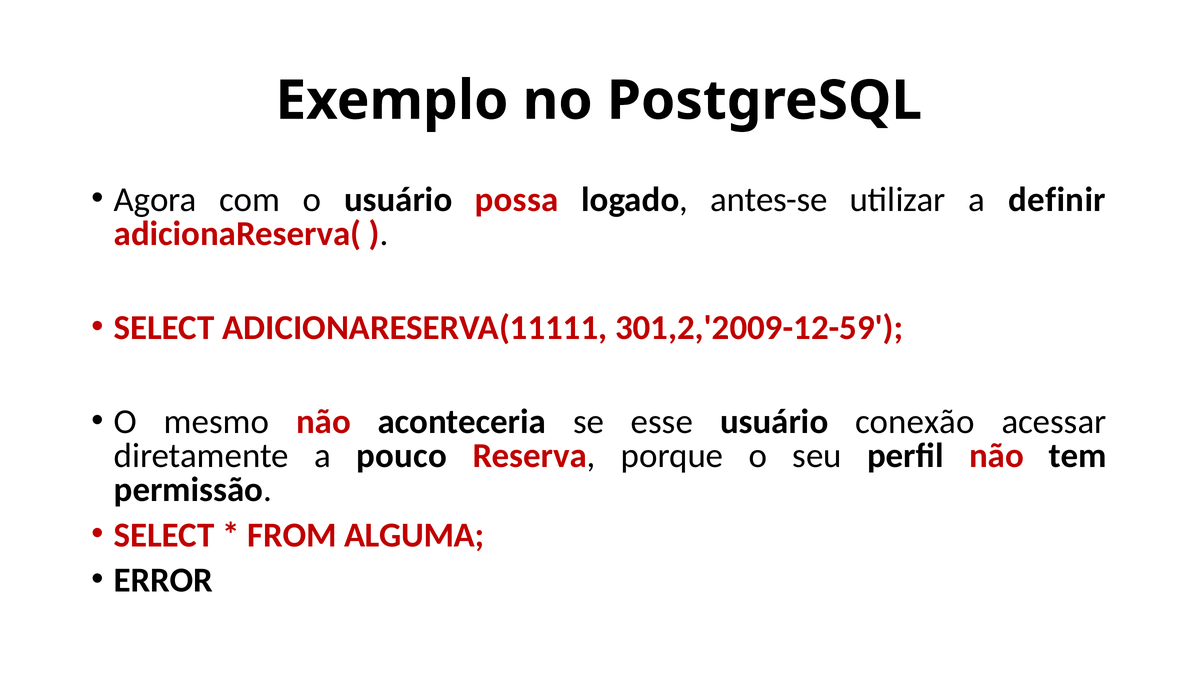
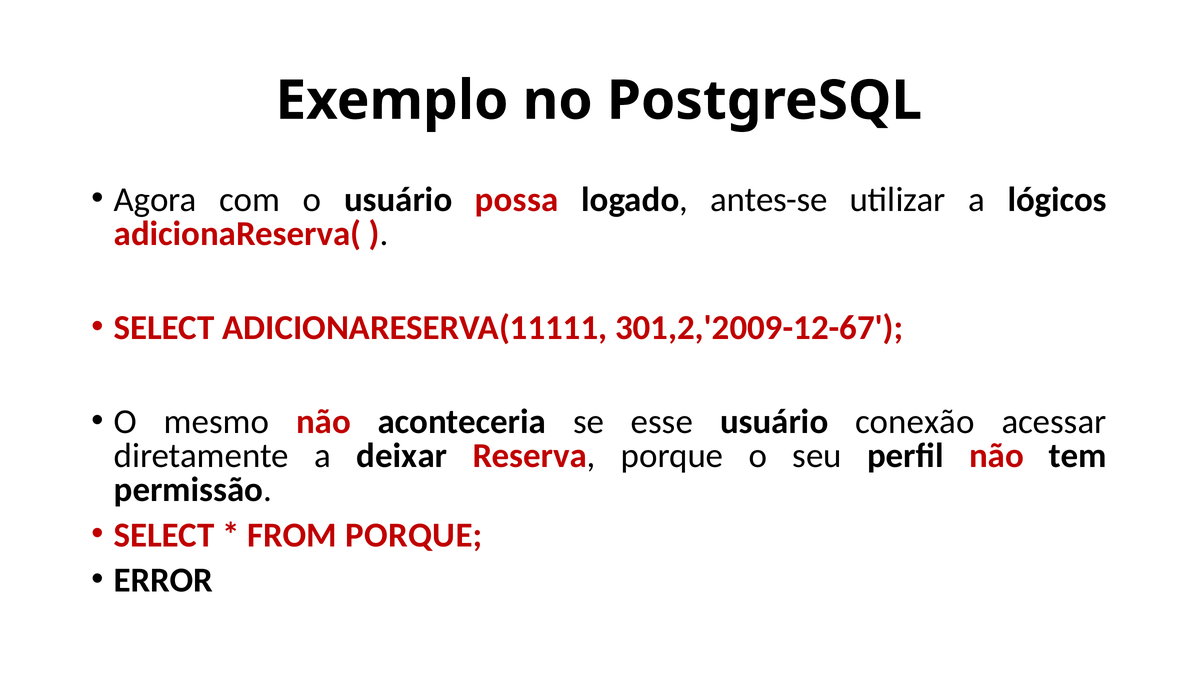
definir: definir -> lógicos
301,2,'2009-12-59: 301,2,'2009-12-59 -> 301,2,'2009-12-67
pouco: pouco -> deixar
FROM ALGUMA: ALGUMA -> PORQUE
